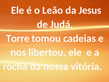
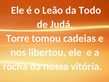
Jesus: Jesus -> Todo
